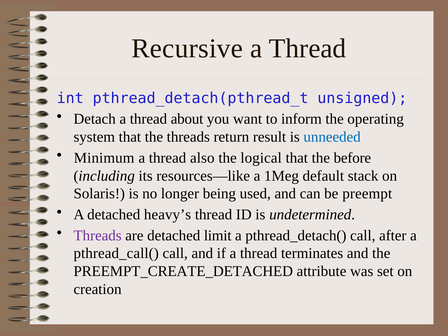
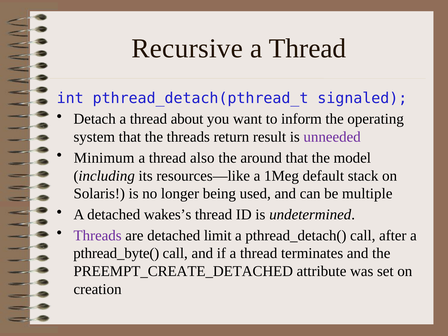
unsigned: unsigned -> signaled
unneeded colour: blue -> purple
logical: logical -> around
before: before -> model
preempt: preempt -> multiple
heavy’s: heavy’s -> wakes’s
pthread_call(: pthread_call( -> pthread_byte(
